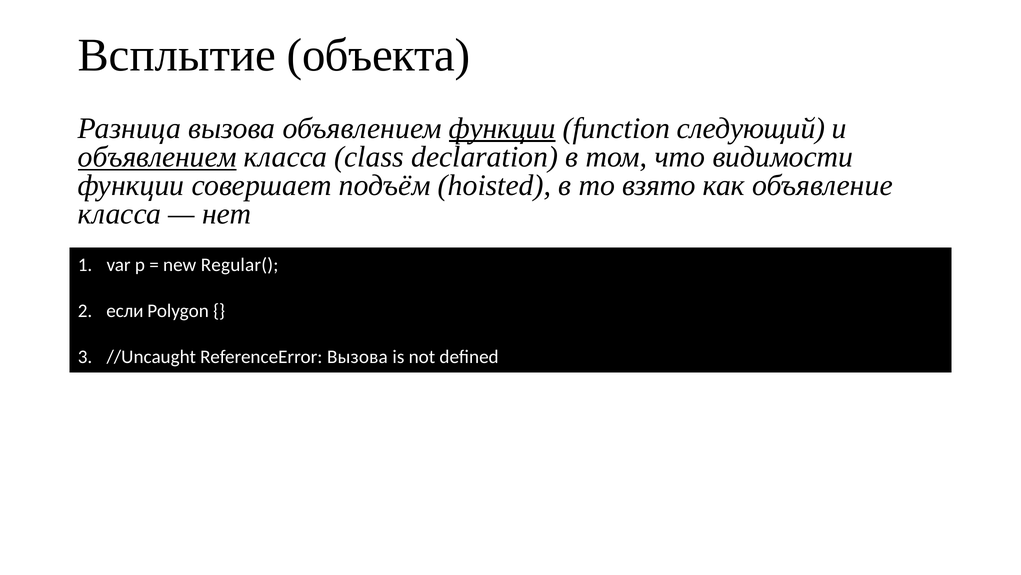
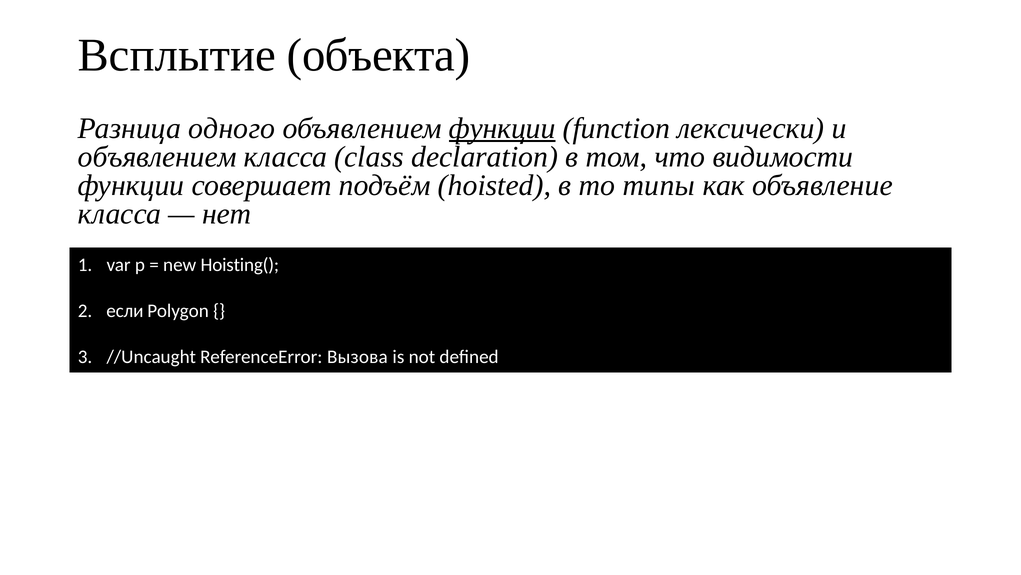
Разница вызова: вызова -> одного
следующий: следующий -> лексически
объявлением at (157, 157) underline: present -> none
взято: взято -> типы
Regular(: Regular( -> Hoisting(
